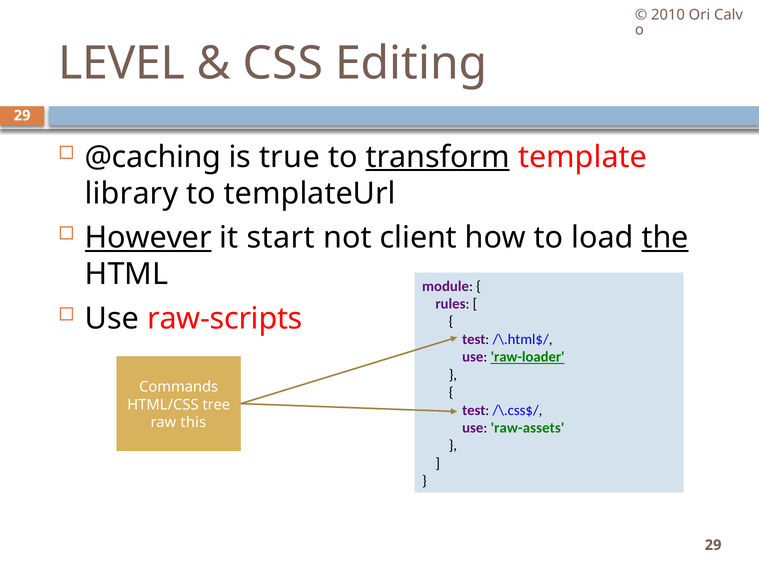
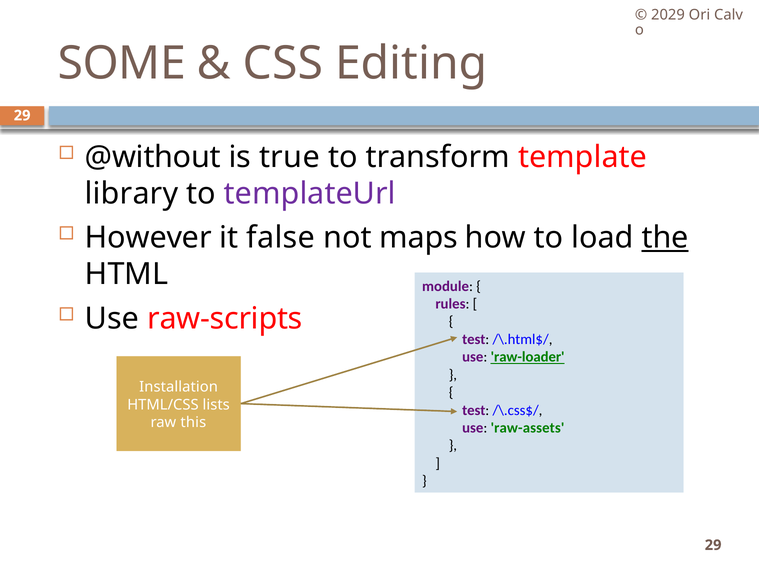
2010: 2010 -> 2029
LEVEL: LEVEL -> SOME
@caching: @caching -> @without
transform underline: present -> none
templateUrl colour: black -> purple
However underline: present -> none
start: start -> false
client: client -> maps
Commands: Commands -> Installation
tree: tree -> lists
